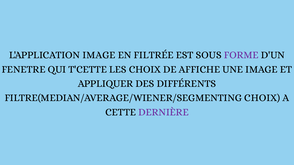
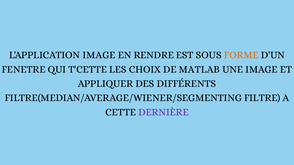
FILTRÉE: FILTRÉE -> RENDRE
FORME colour: purple -> orange
AFFICHE: AFFICHE -> MATLAB
FILTRE(MEDIAN/AVERAGE/WIENER/SEGMENTING CHOIX: CHOIX -> FILTRE
